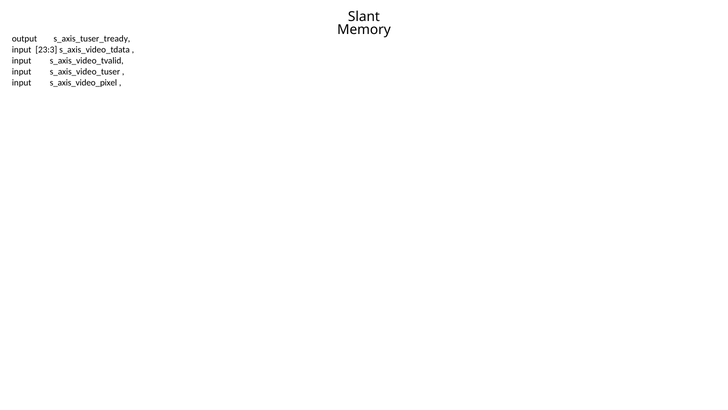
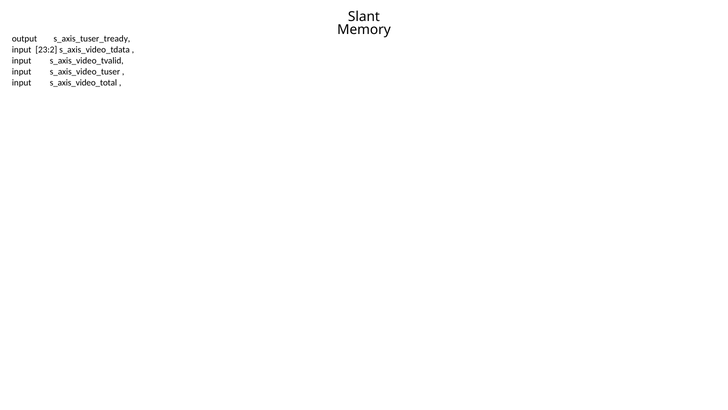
23:3: 23:3 -> 23:2
s_axis_video_pixel: s_axis_video_pixel -> s_axis_video_total
